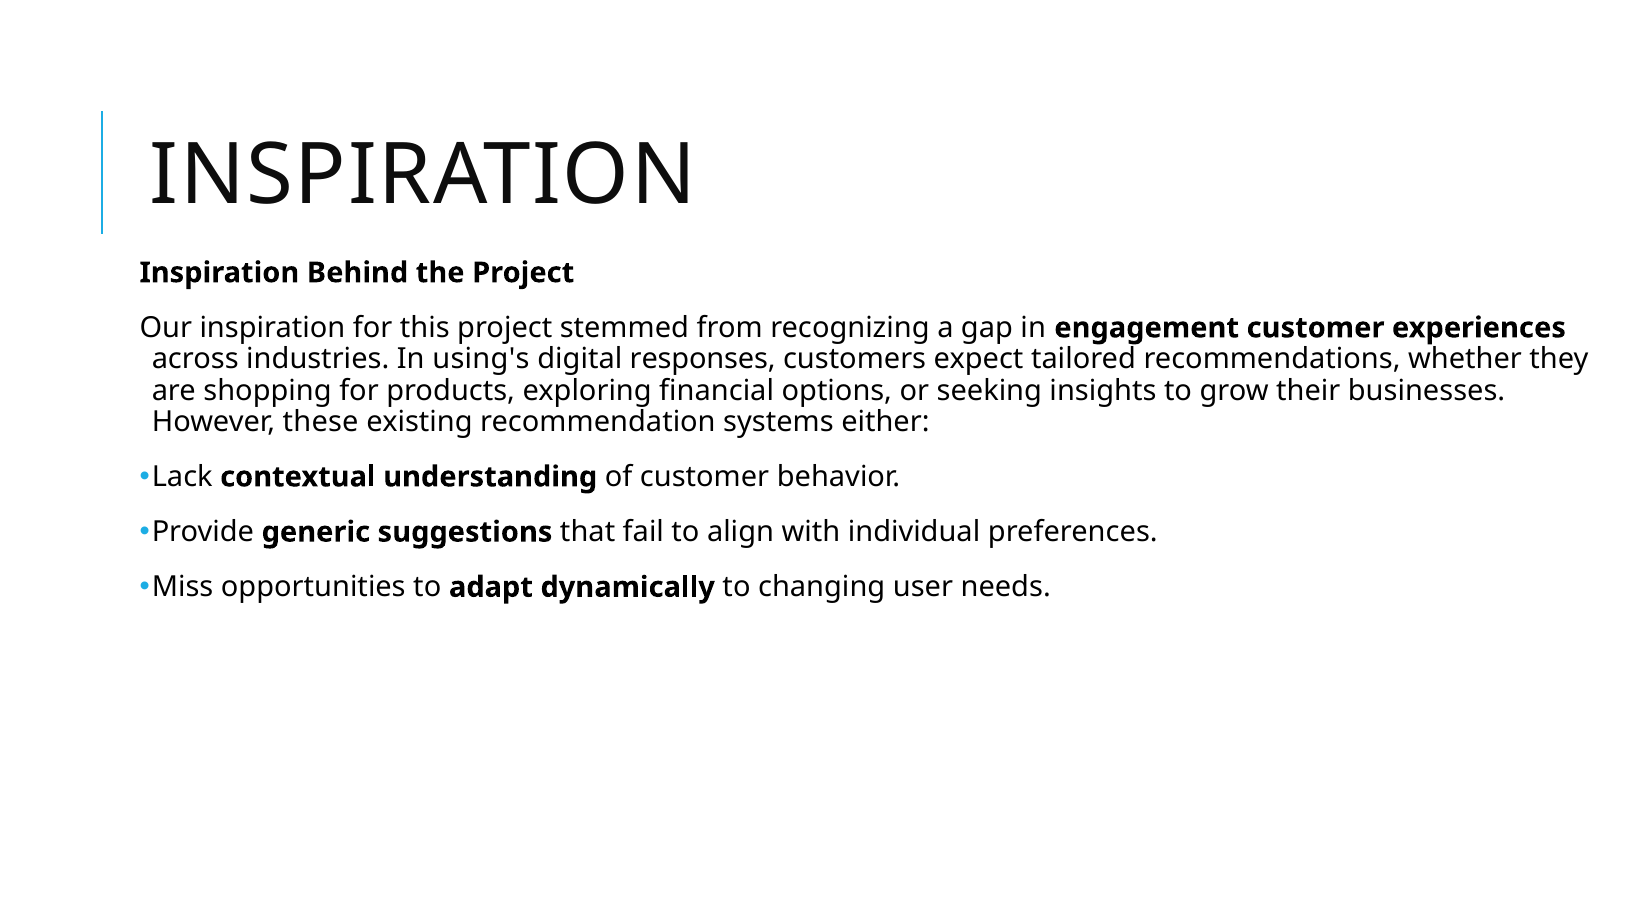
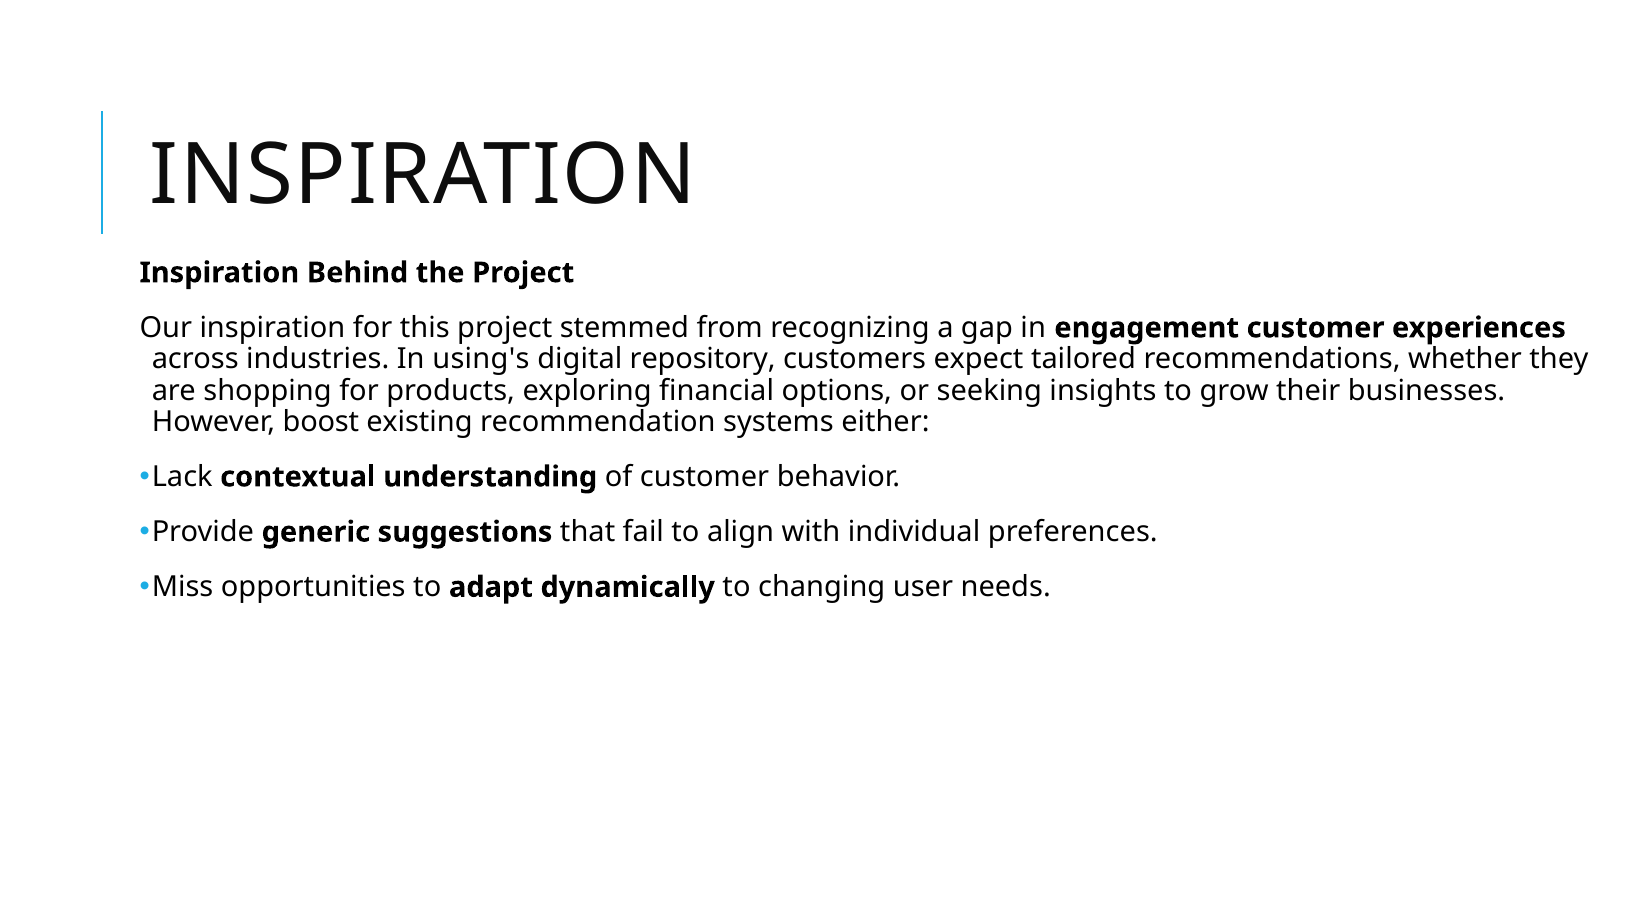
responses: responses -> repository
these: these -> boost
